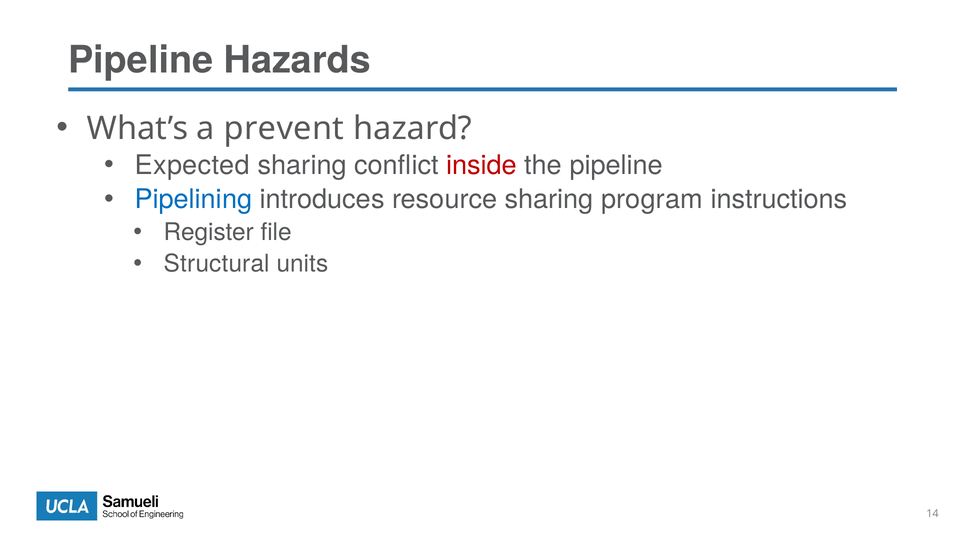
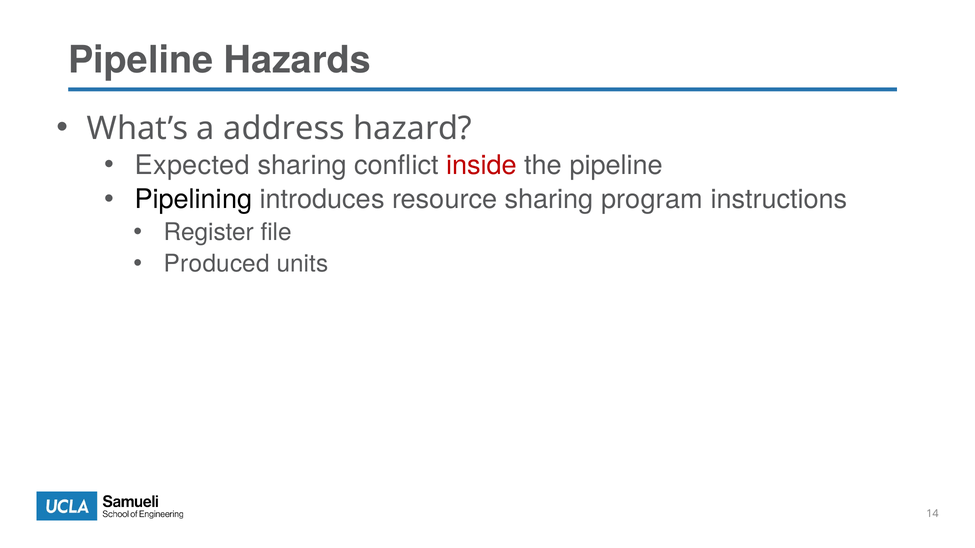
prevent: prevent -> address
Pipelining colour: blue -> black
Structural: Structural -> Produced
